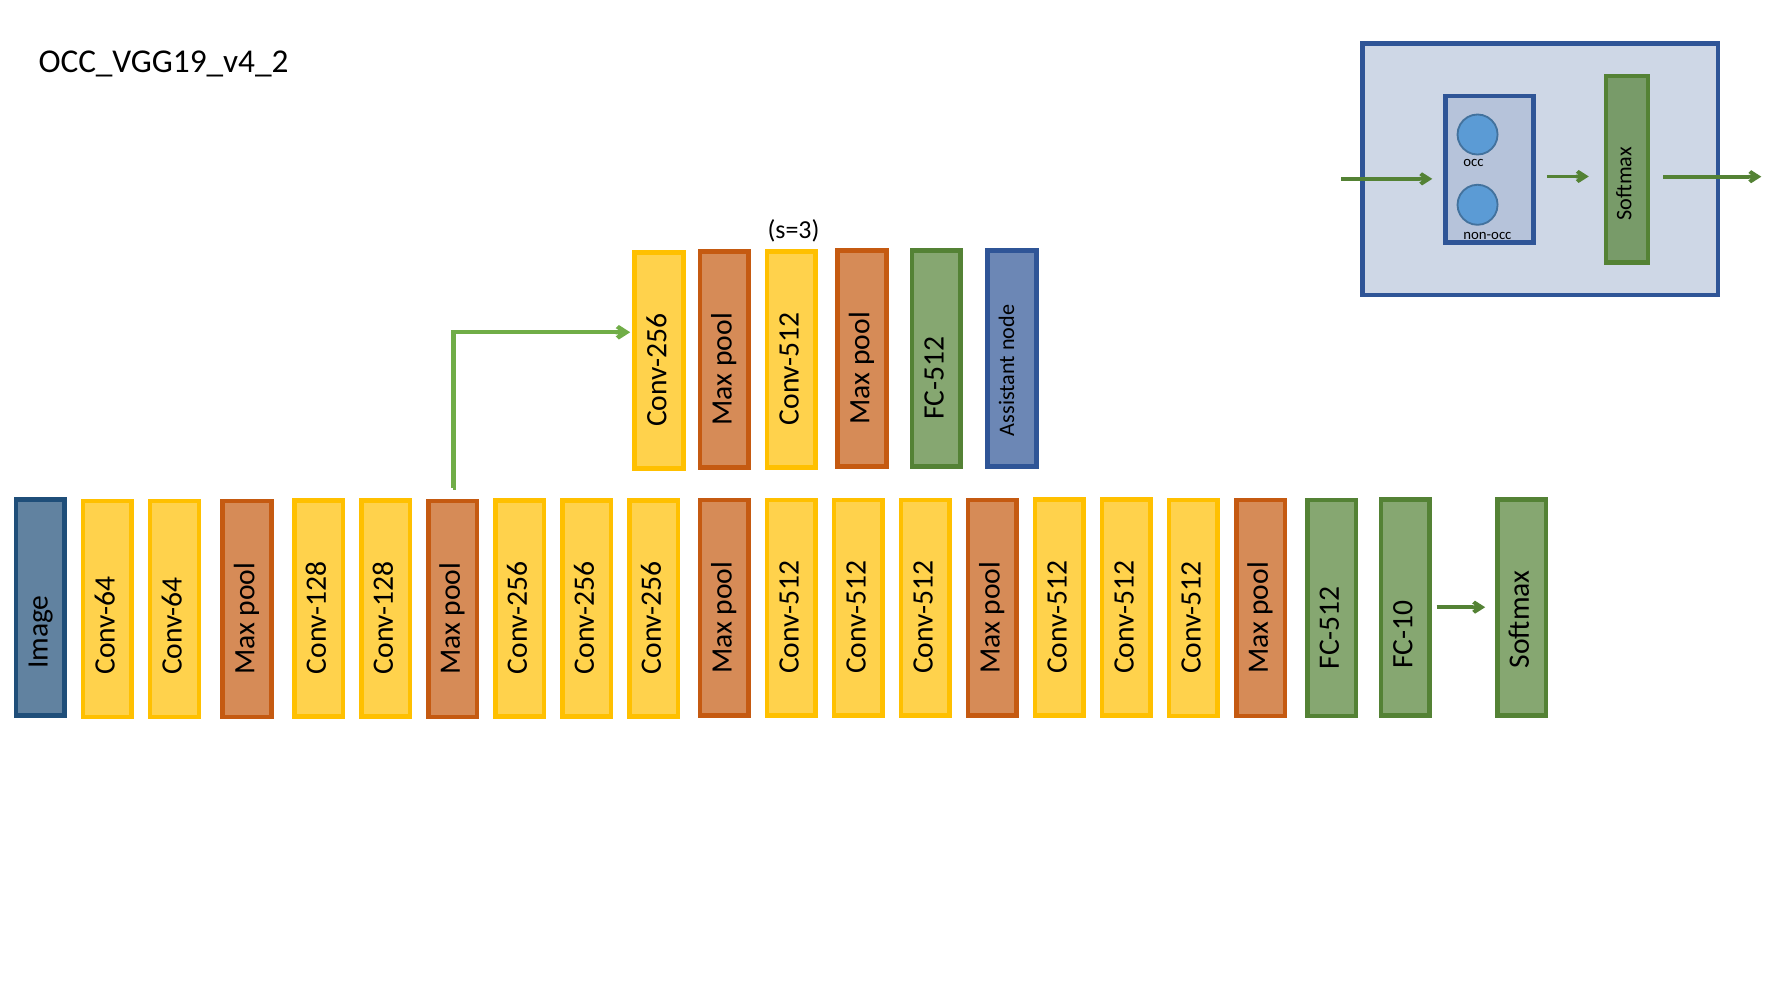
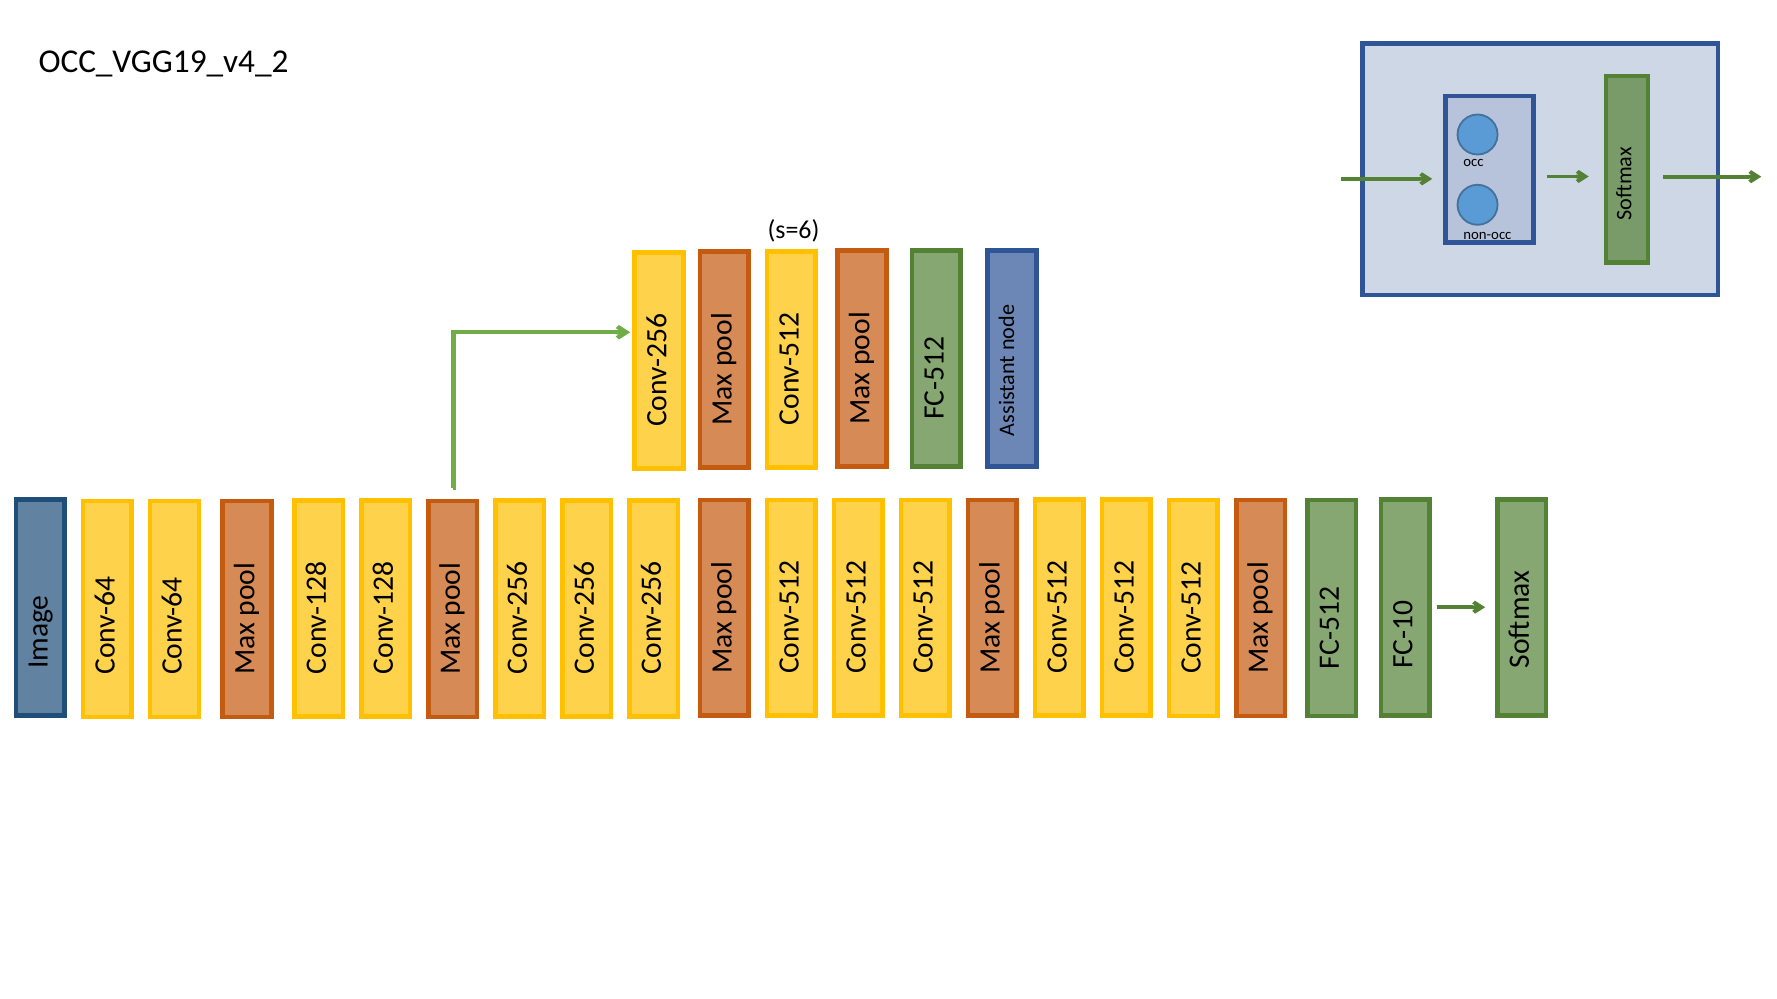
s=3: s=3 -> s=6
